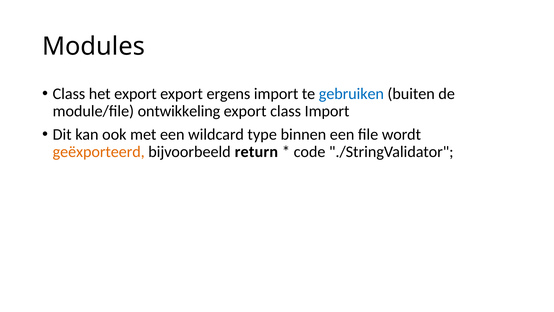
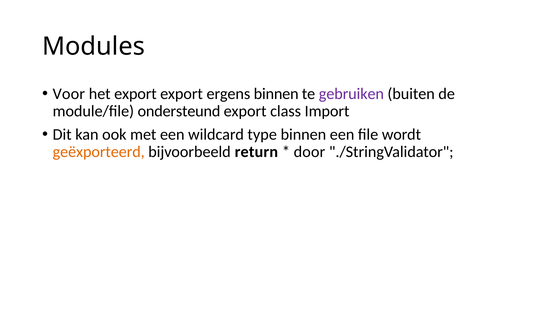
Class at (69, 94): Class -> Voor
ergens import: import -> binnen
gebruiken colour: blue -> purple
ontwikkeling: ontwikkeling -> ondersteund
code: code -> door
